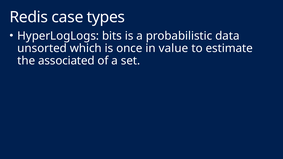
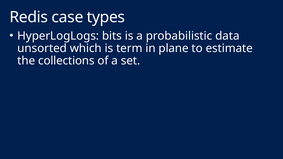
once: once -> term
value: value -> plane
associated: associated -> collections
